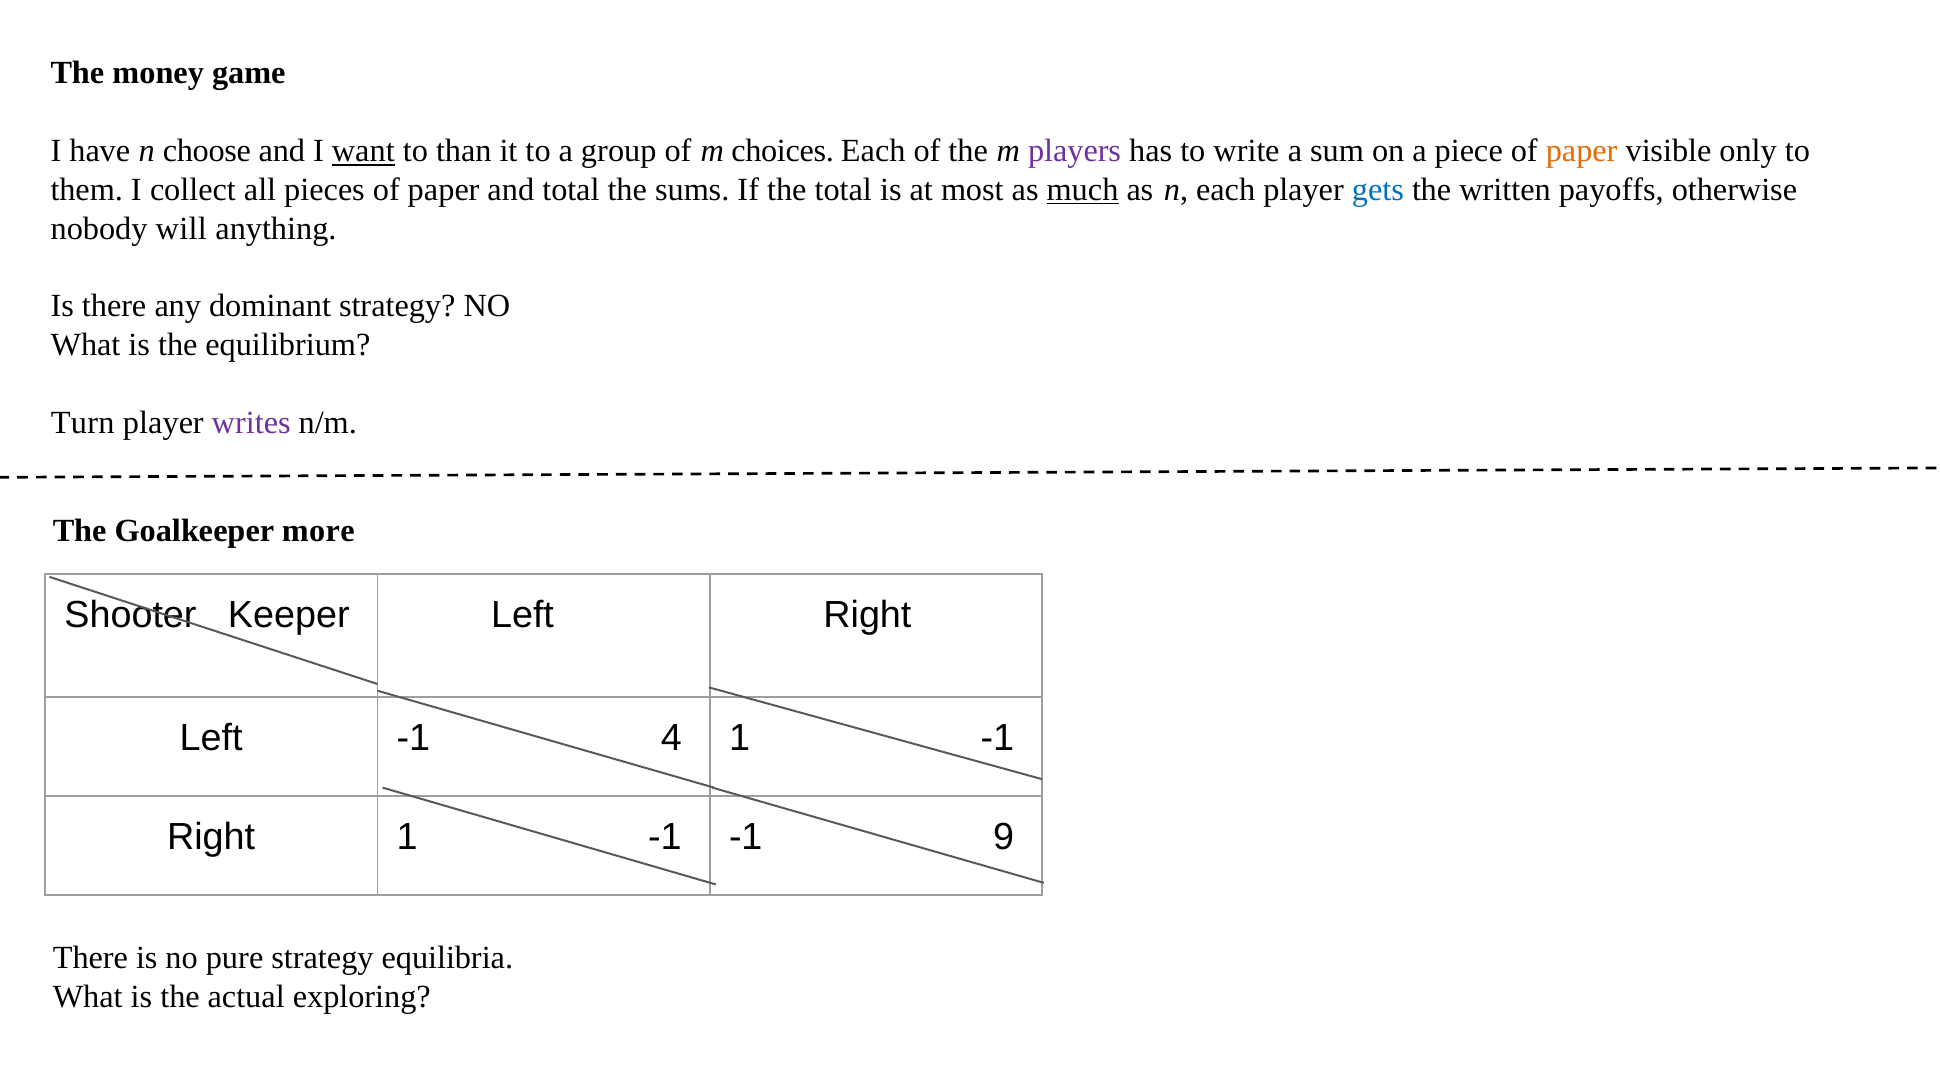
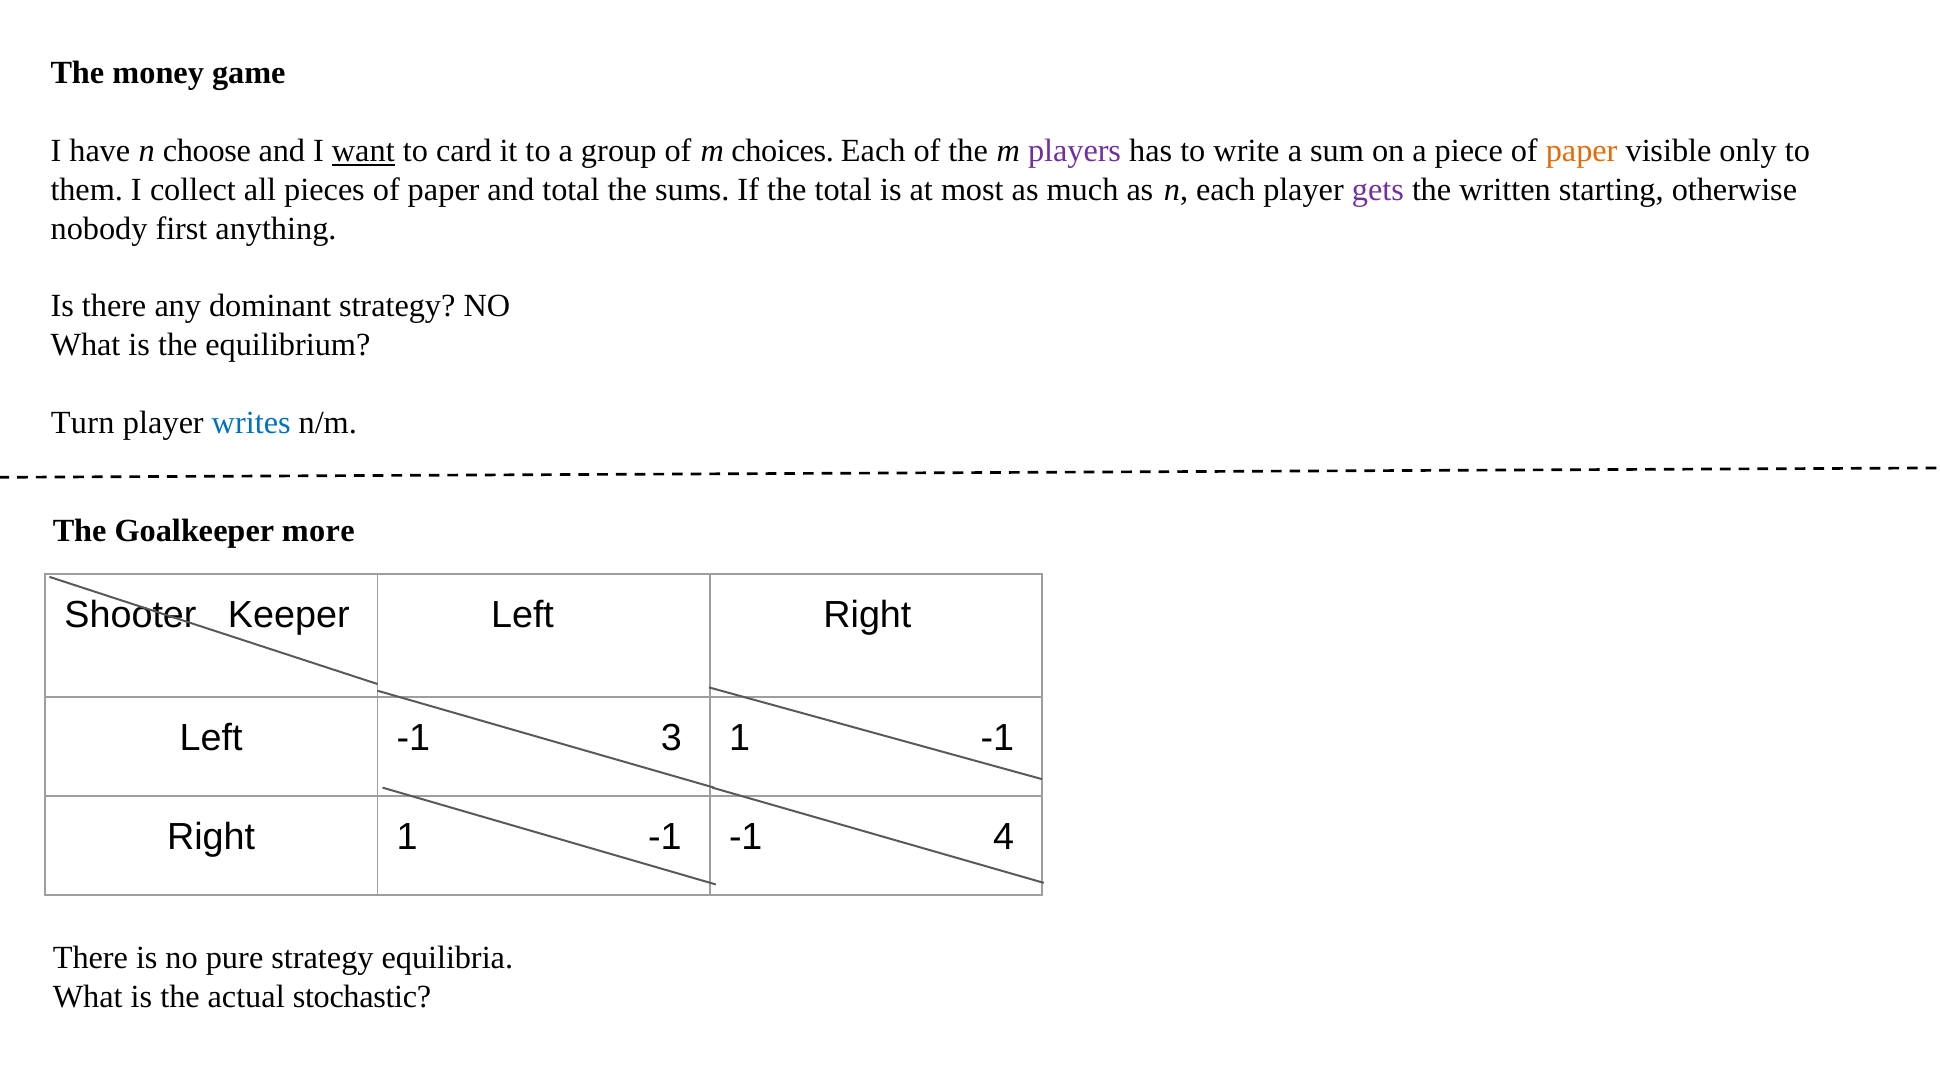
than: than -> card
much underline: present -> none
gets colour: blue -> purple
payoffs: payoffs -> starting
will: will -> first
writes colour: purple -> blue
4: 4 -> 3
9: 9 -> 4
exploring: exploring -> stochastic
